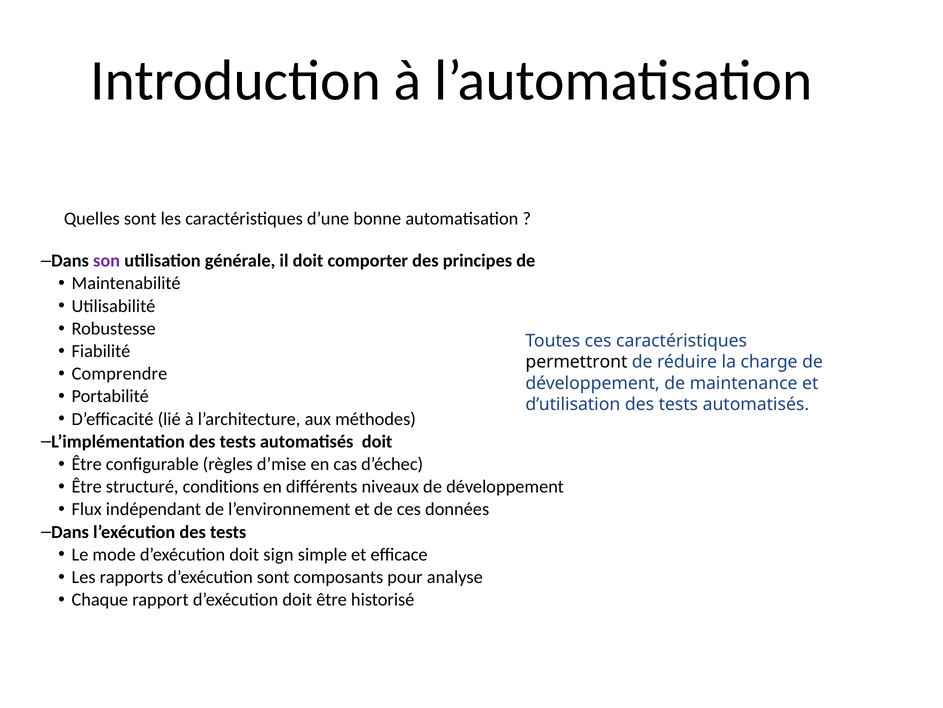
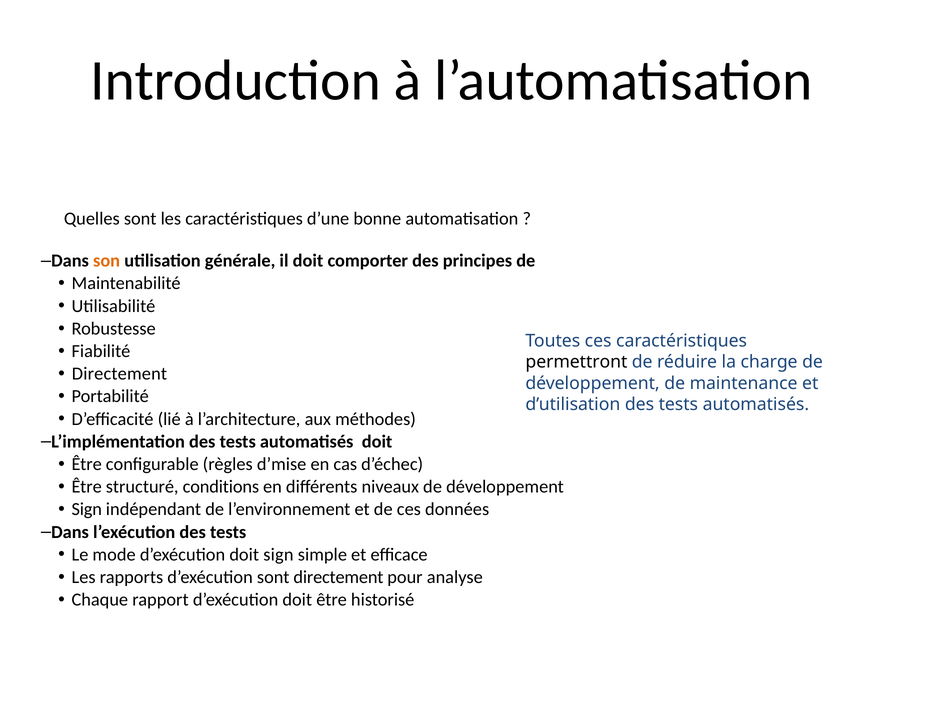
son colour: purple -> orange
Comprendre at (119, 373): Comprendre -> Directement
Flux at (87, 509): Flux -> Sign
sont composants: composants -> directement
